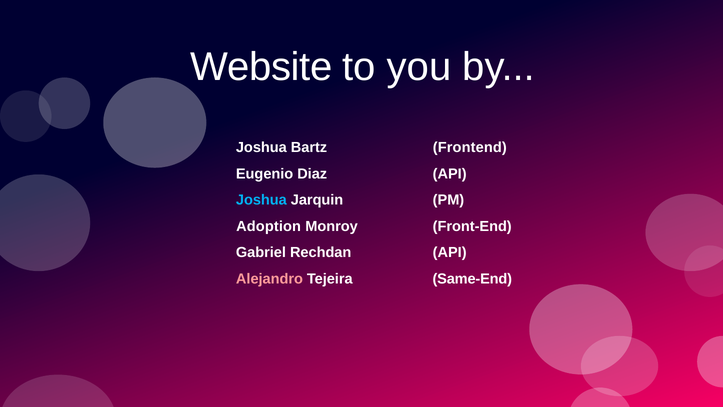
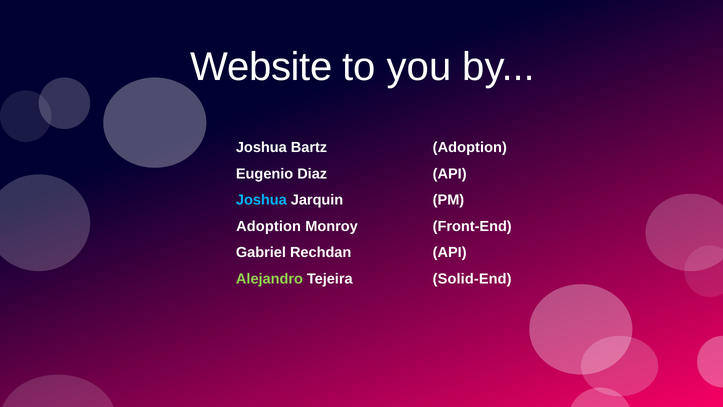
Bartz Frontend: Frontend -> Adoption
Alejandro colour: pink -> light green
Same-End: Same-End -> Solid-End
